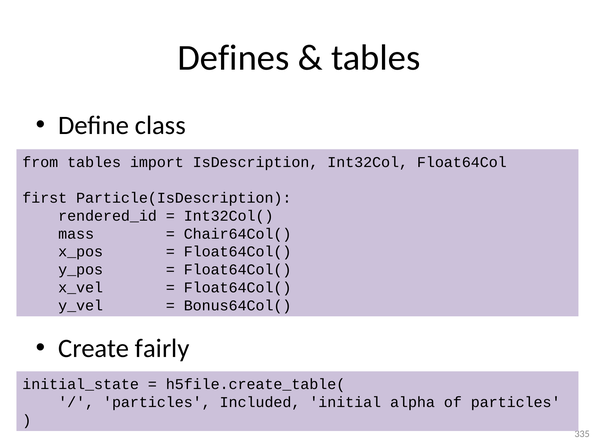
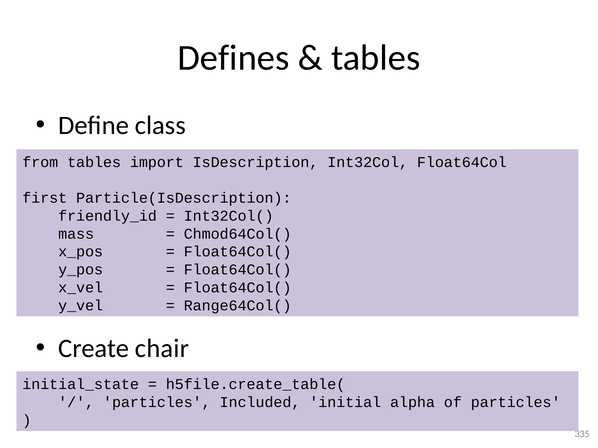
rendered_id: rendered_id -> friendly_id
Chair64Col(: Chair64Col( -> Chmod64Col(
Bonus64Col(: Bonus64Col( -> Range64Col(
fairly: fairly -> chair
